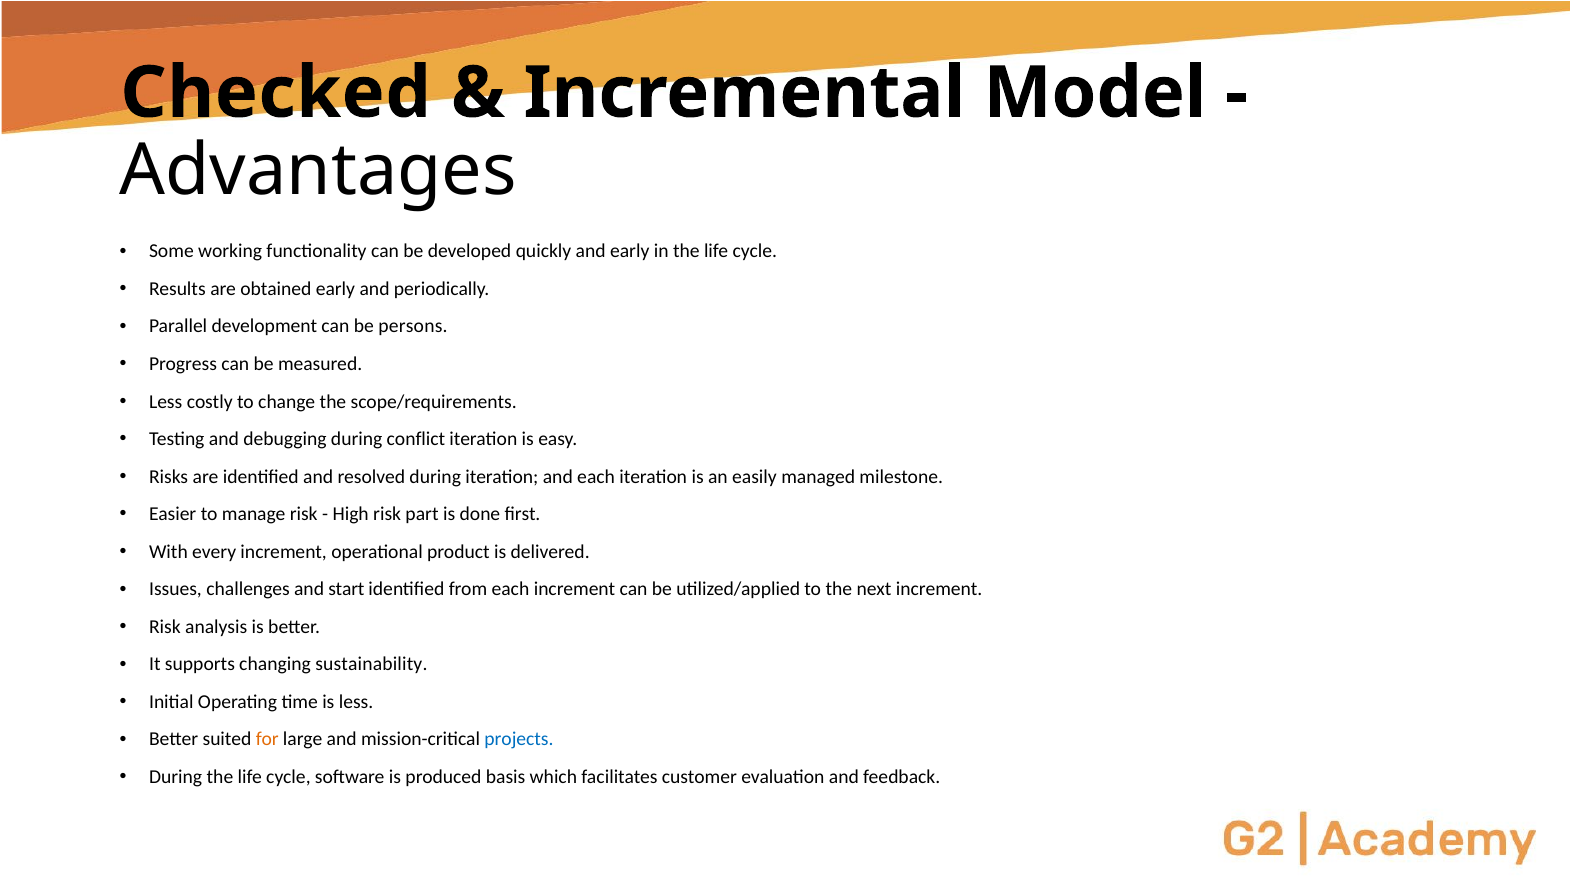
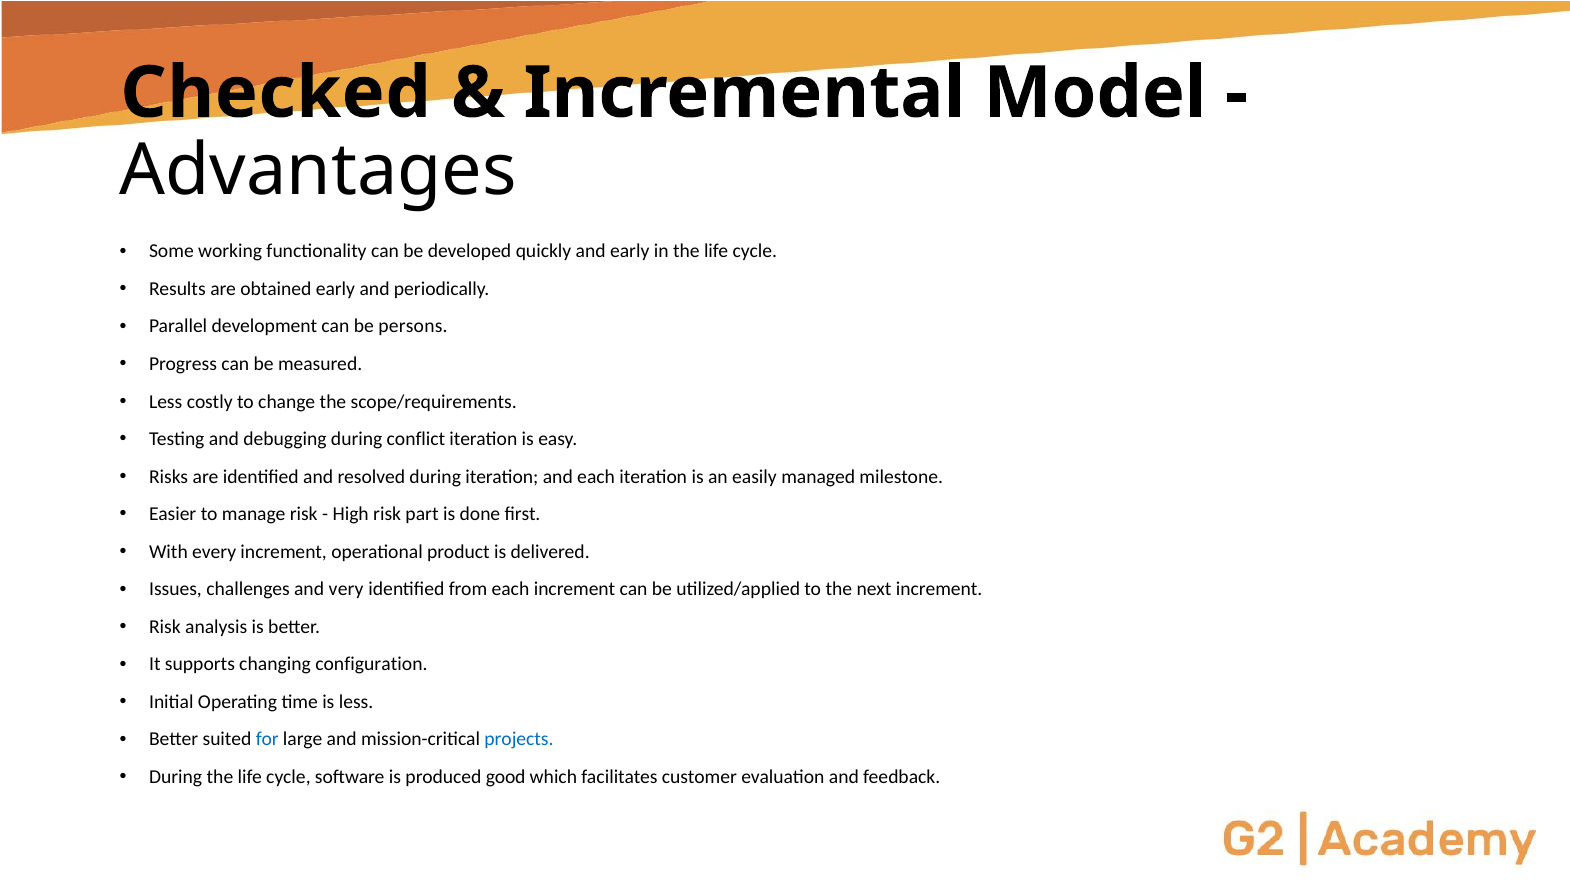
start: start -> very
sustainability: sustainability -> configuration
for colour: orange -> blue
basis: basis -> good
